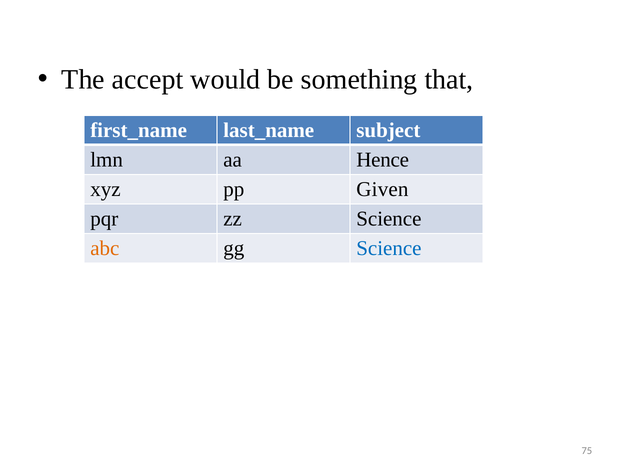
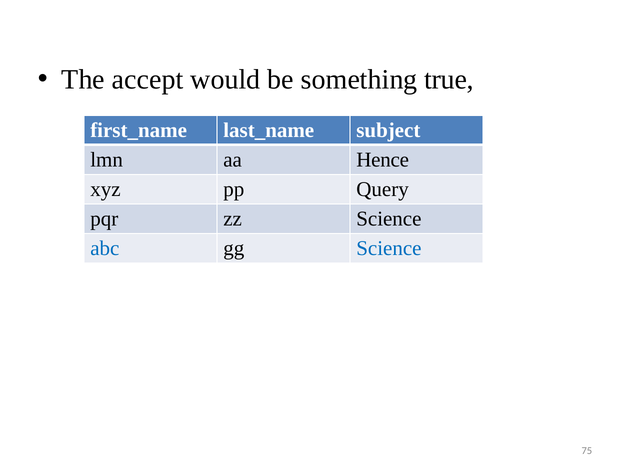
that: that -> true
Given: Given -> Query
abc colour: orange -> blue
